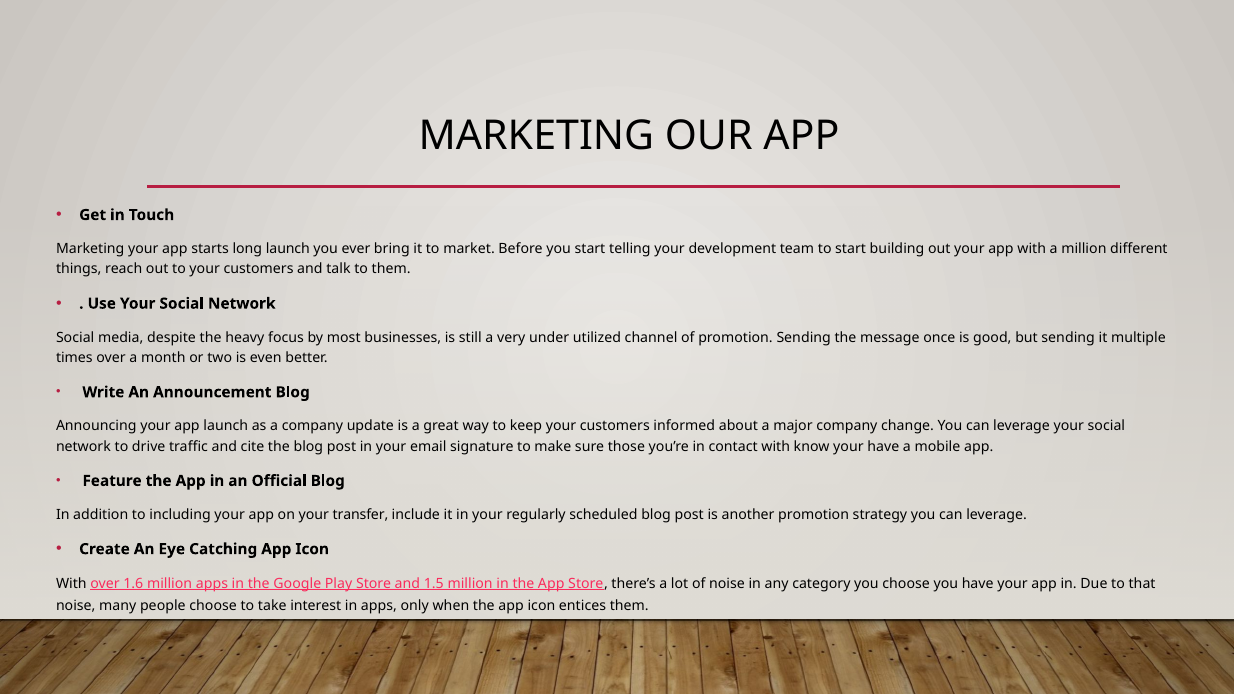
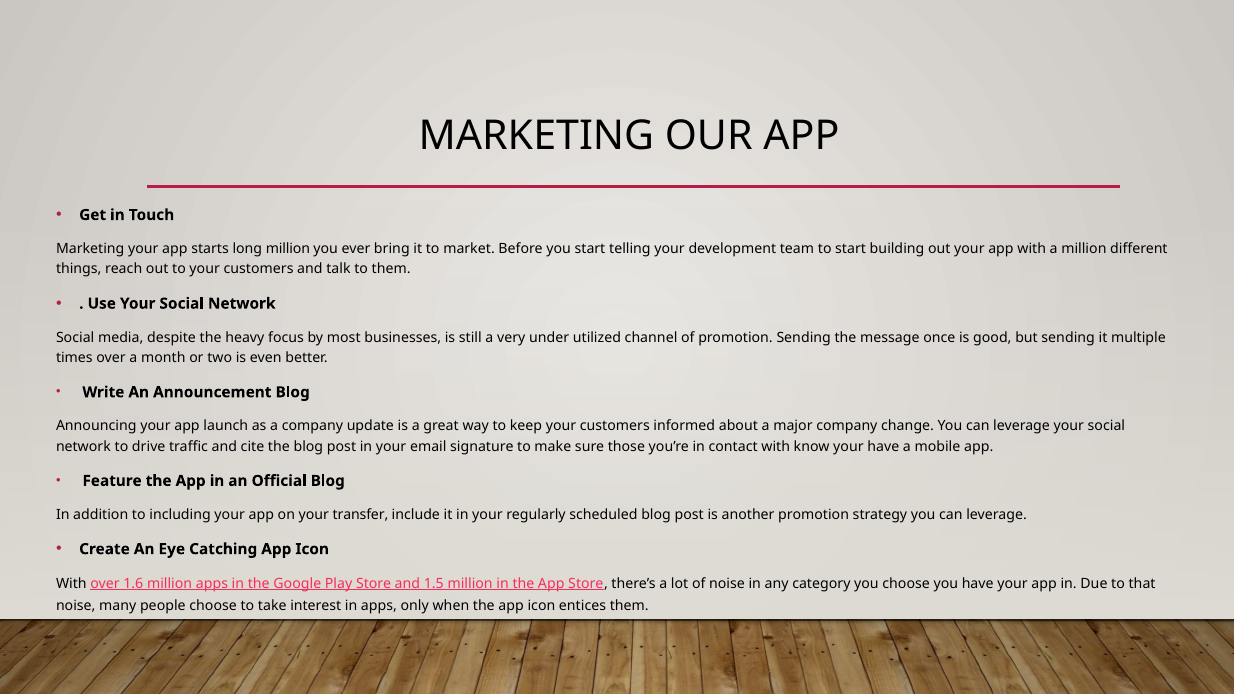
long launch: launch -> million
